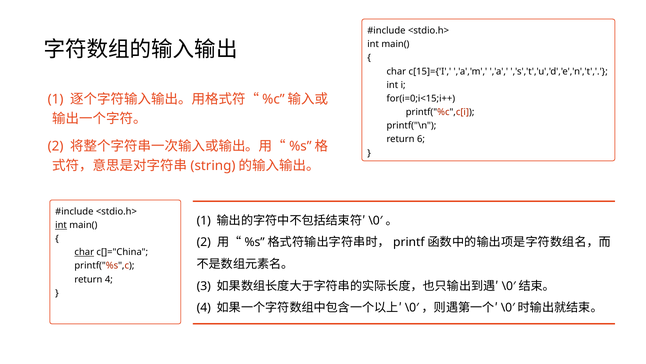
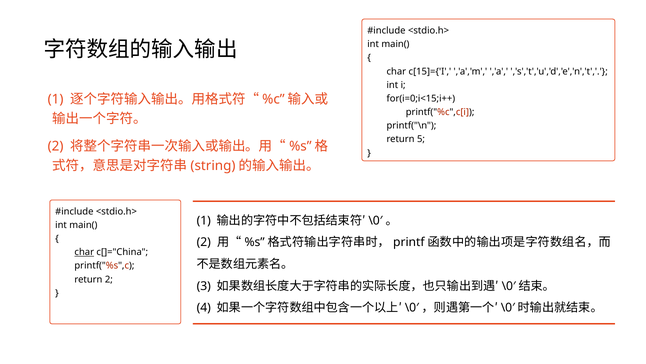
6: 6 -> 5
int at (61, 225) underline: present -> none
return 4: 4 -> 2
